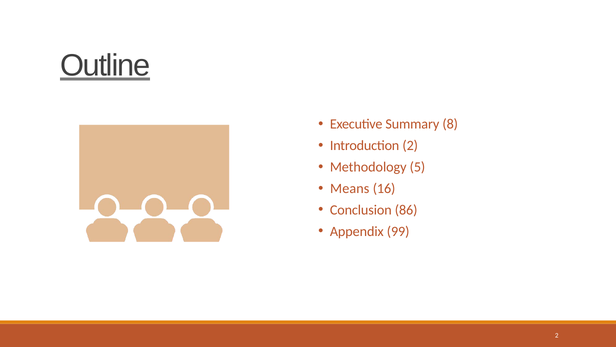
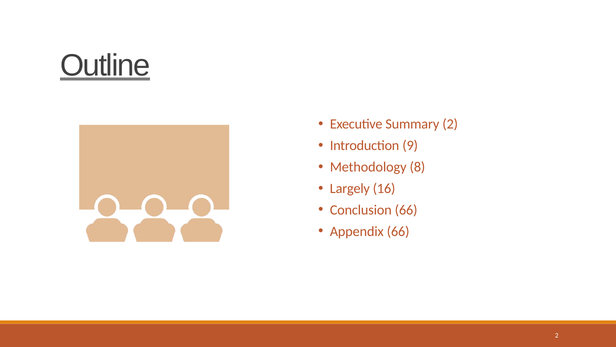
Summary 8: 8 -> 2
Introduction 2: 2 -> 9
5: 5 -> 8
Means: Means -> Largely
Conclusion 86: 86 -> 66
Appendix 99: 99 -> 66
